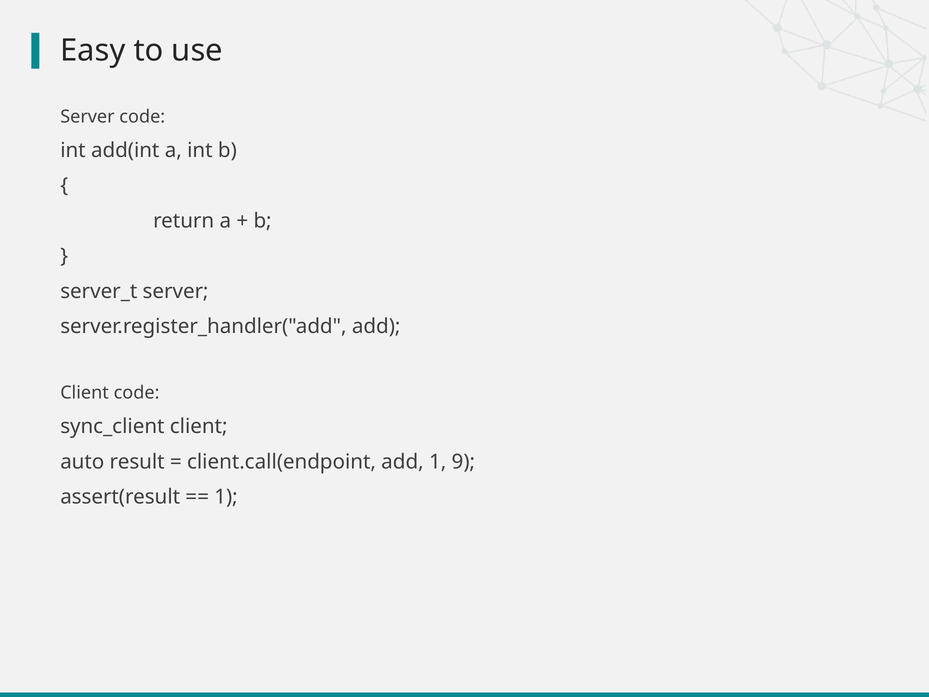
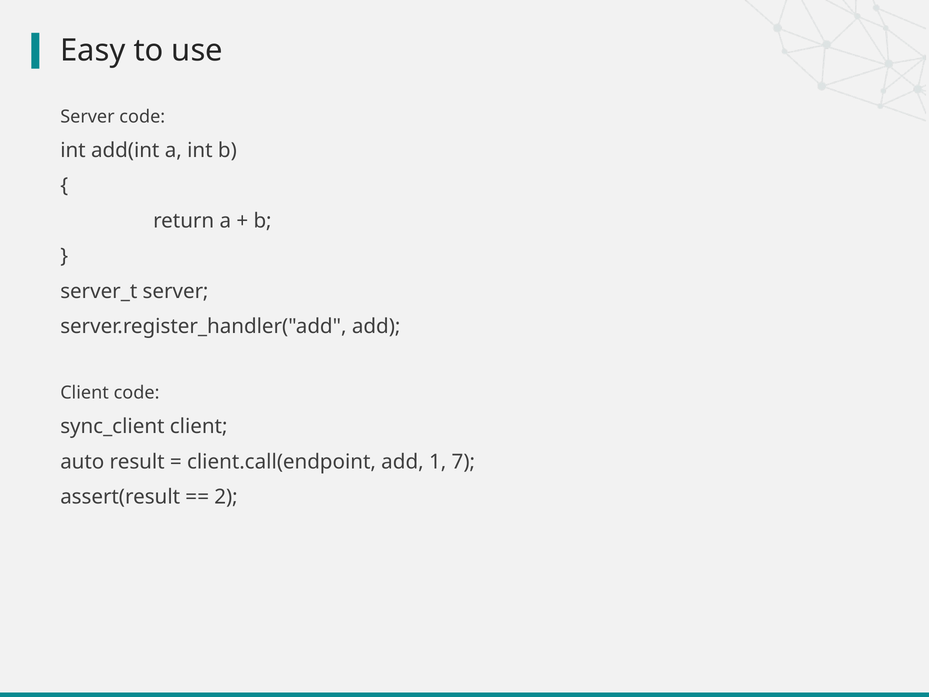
9: 9 -> 7
1 at (226, 497): 1 -> 2
